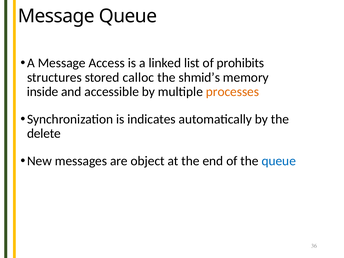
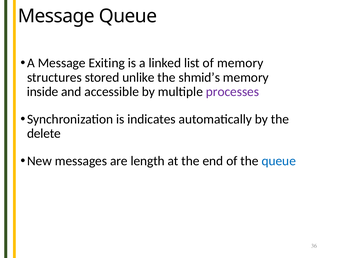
Access: Access -> Exiting
of prohibits: prohibits -> memory
calloc: calloc -> unlike
processes colour: orange -> purple
object: object -> length
